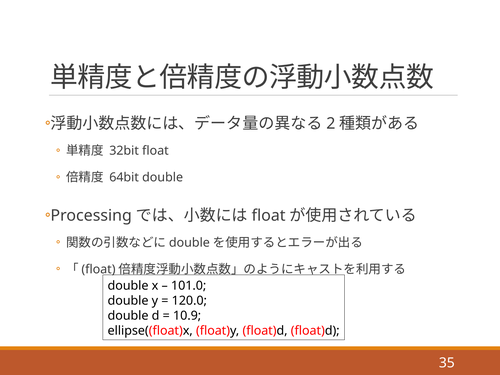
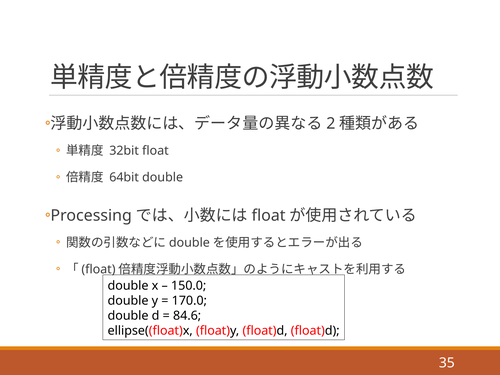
101.0: 101.0 -> 150.0
120.0: 120.0 -> 170.0
10.9: 10.9 -> 84.6
